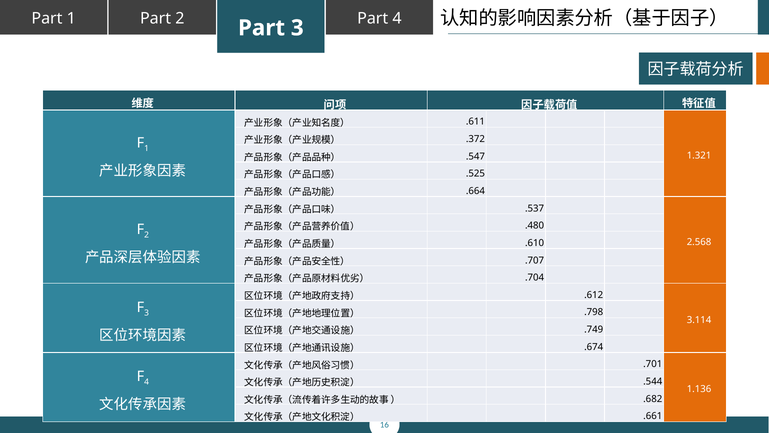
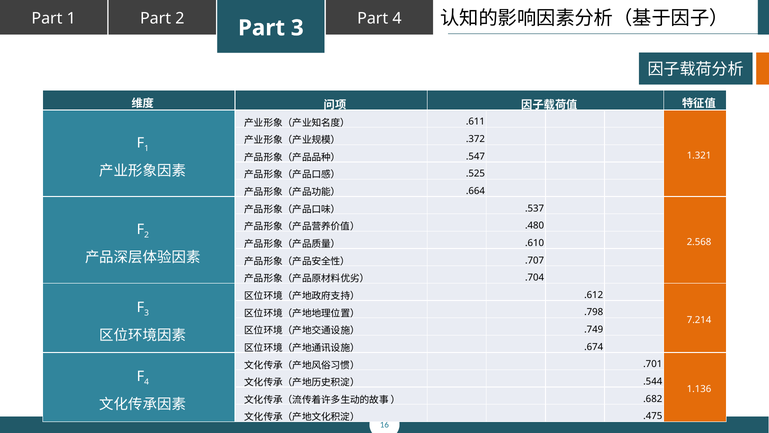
3.114: 3.114 -> 7.214
.661: .661 -> .475
